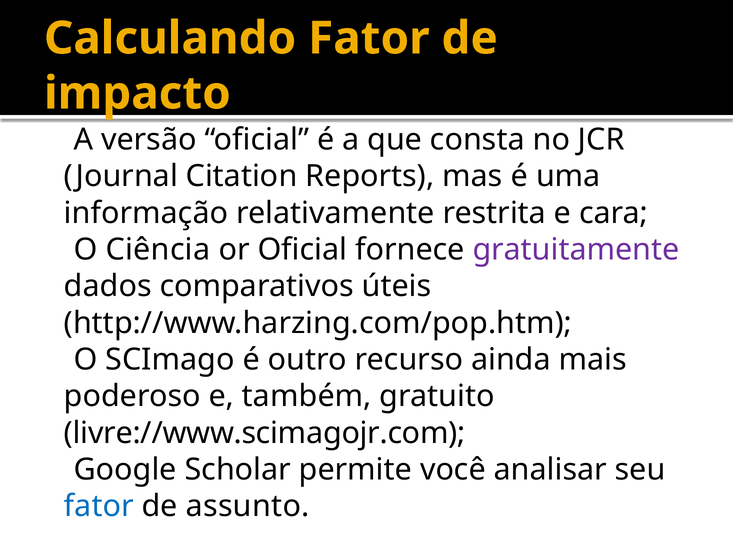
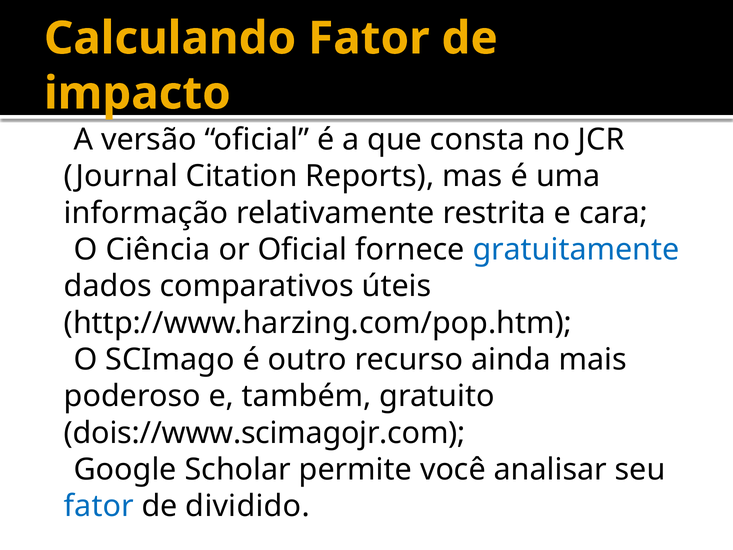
gratuitamente colour: purple -> blue
livre://www.scimagojr.com: livre://www.scimagojr.com -> dois://www.scimagojr.com
assunto: assunto -> dividido
